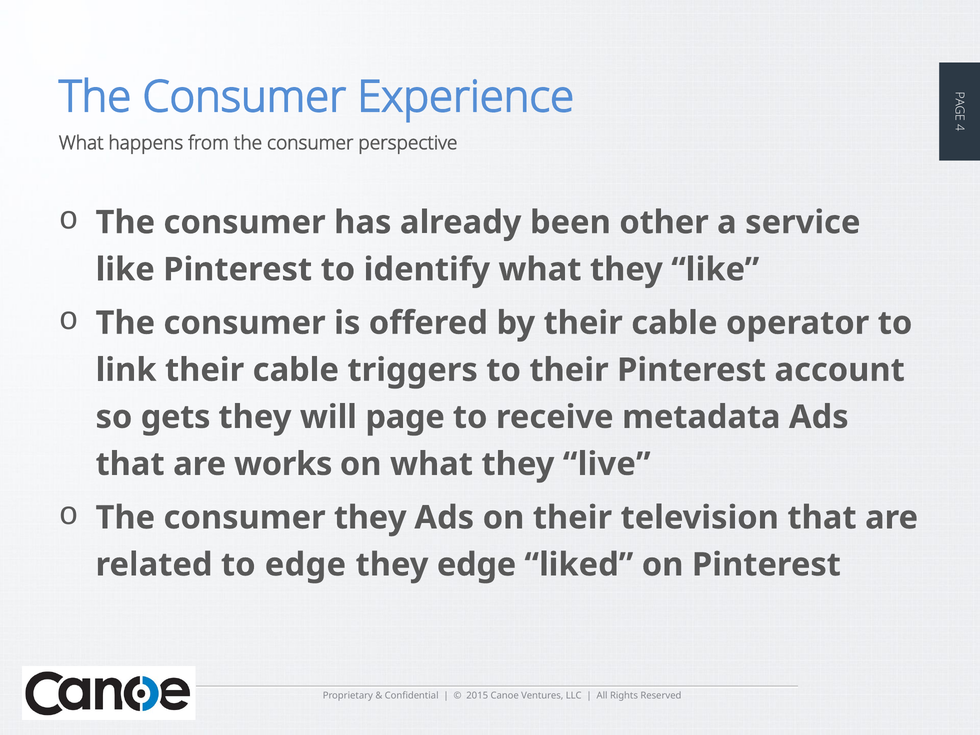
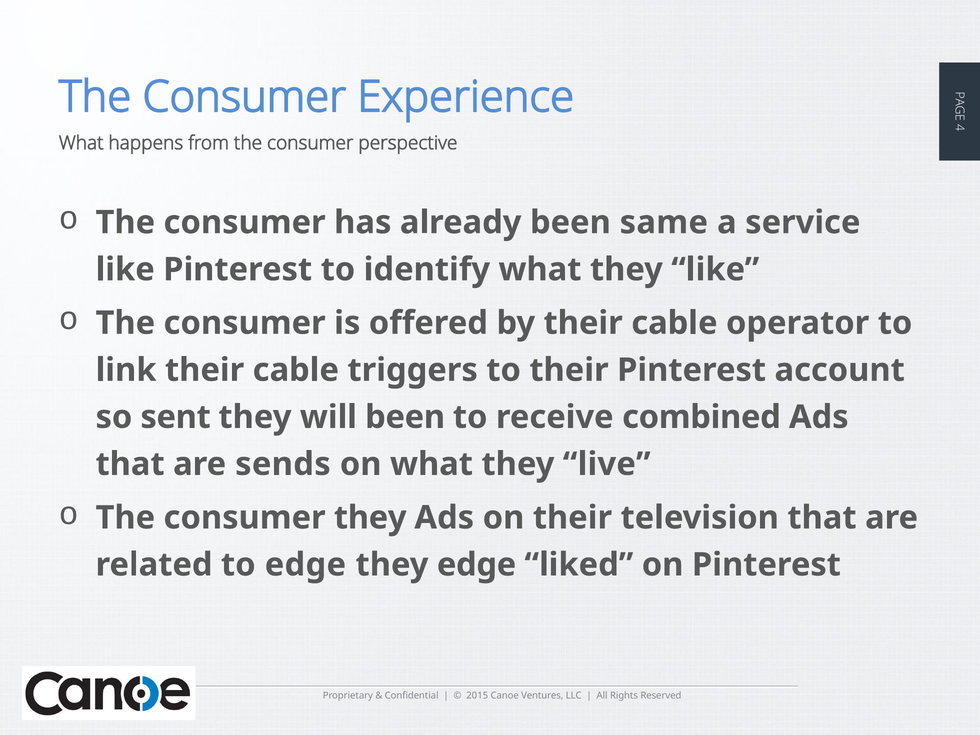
other: other -> same
gets: gets -> sent
will page: page -> been
metadata: metadata -> combined
works: works -> sends
